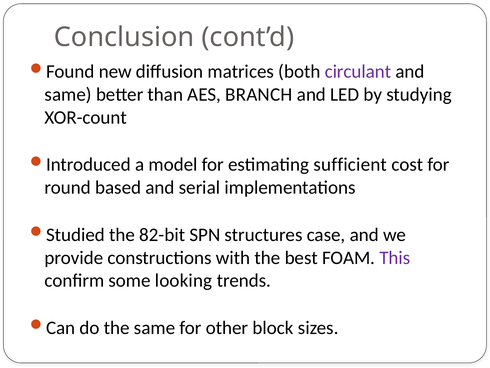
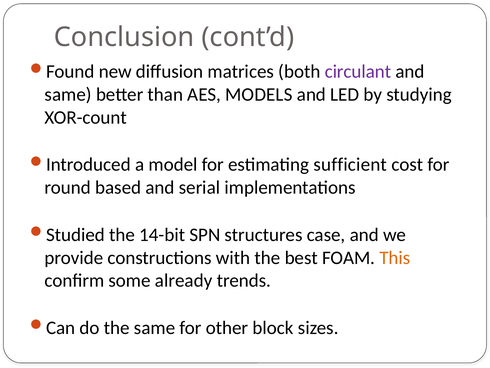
BRANCH: BRANCH -> MODELS
82-bit: 82-bit -> 14-bit
This colour: purple -> orange
looking: looking -> already
